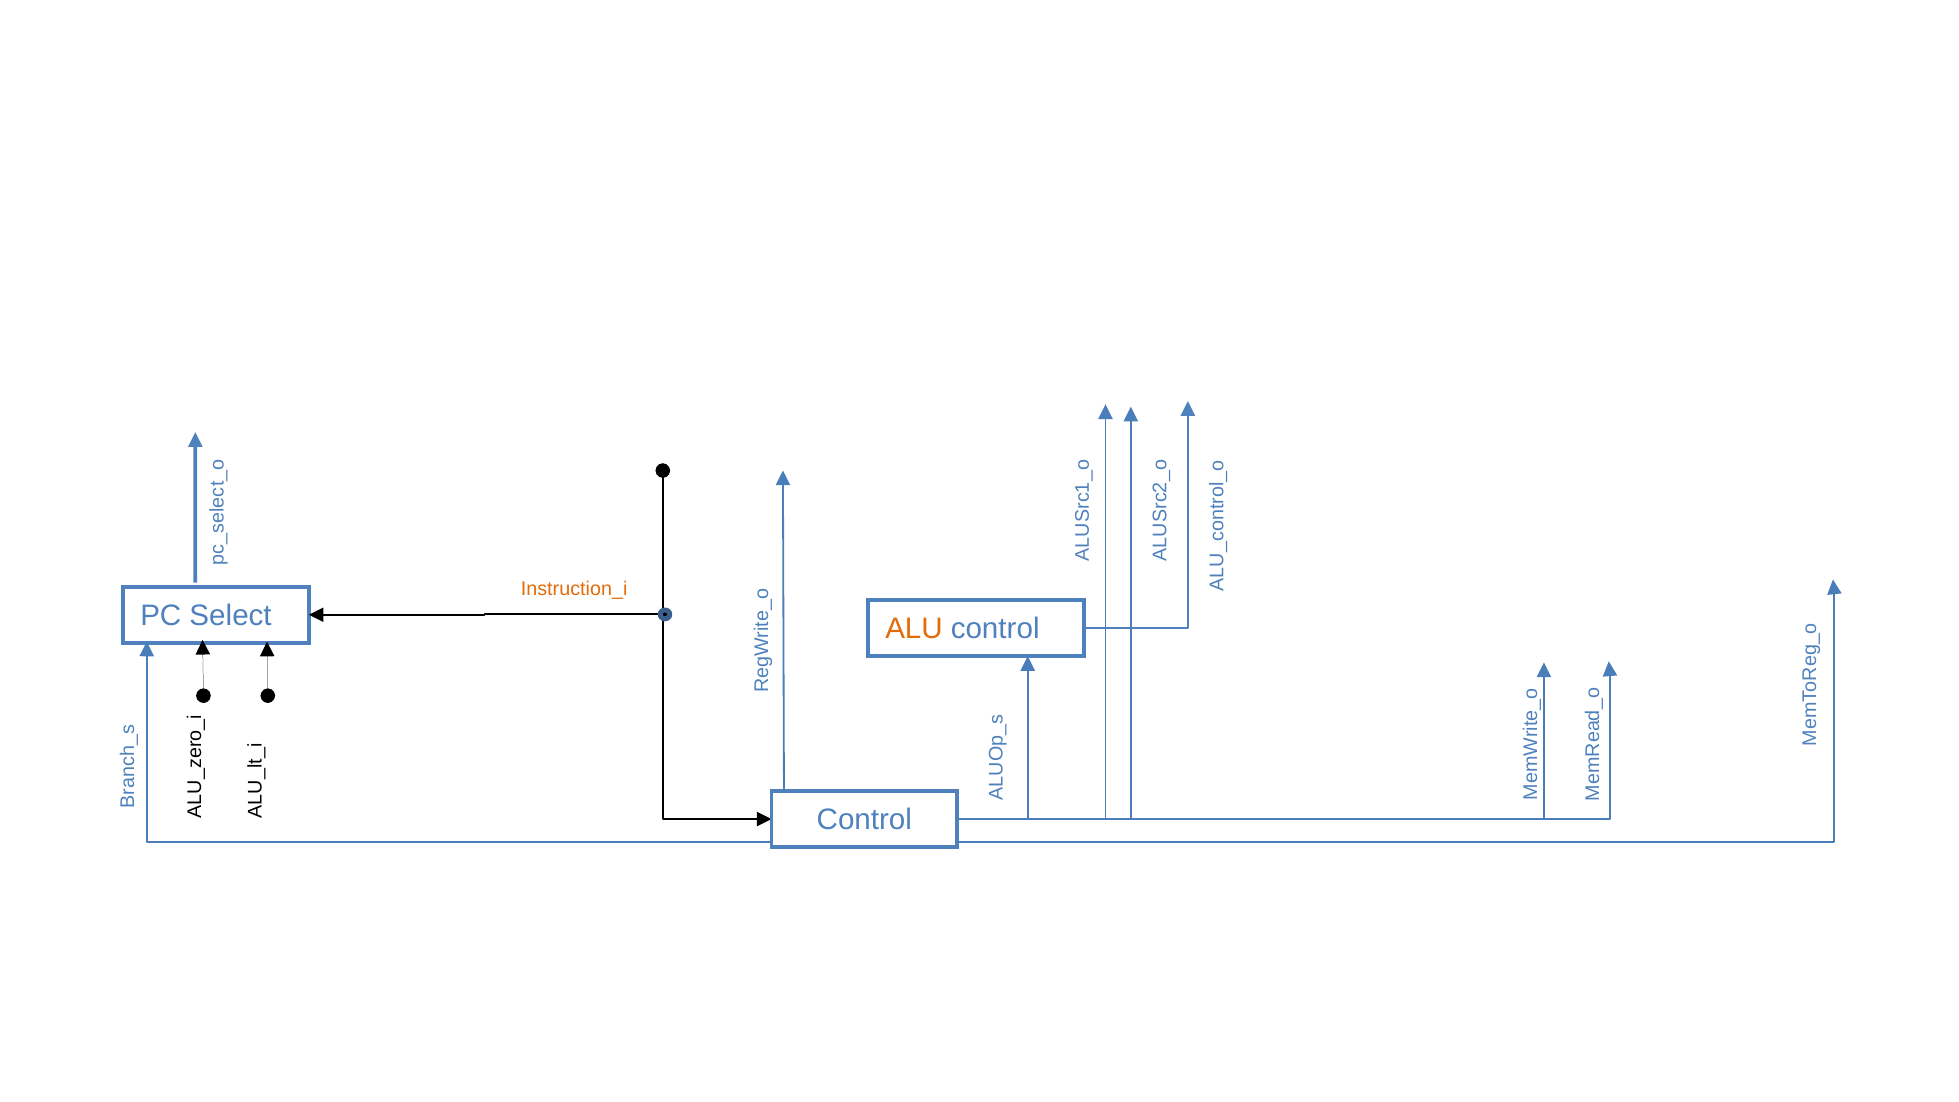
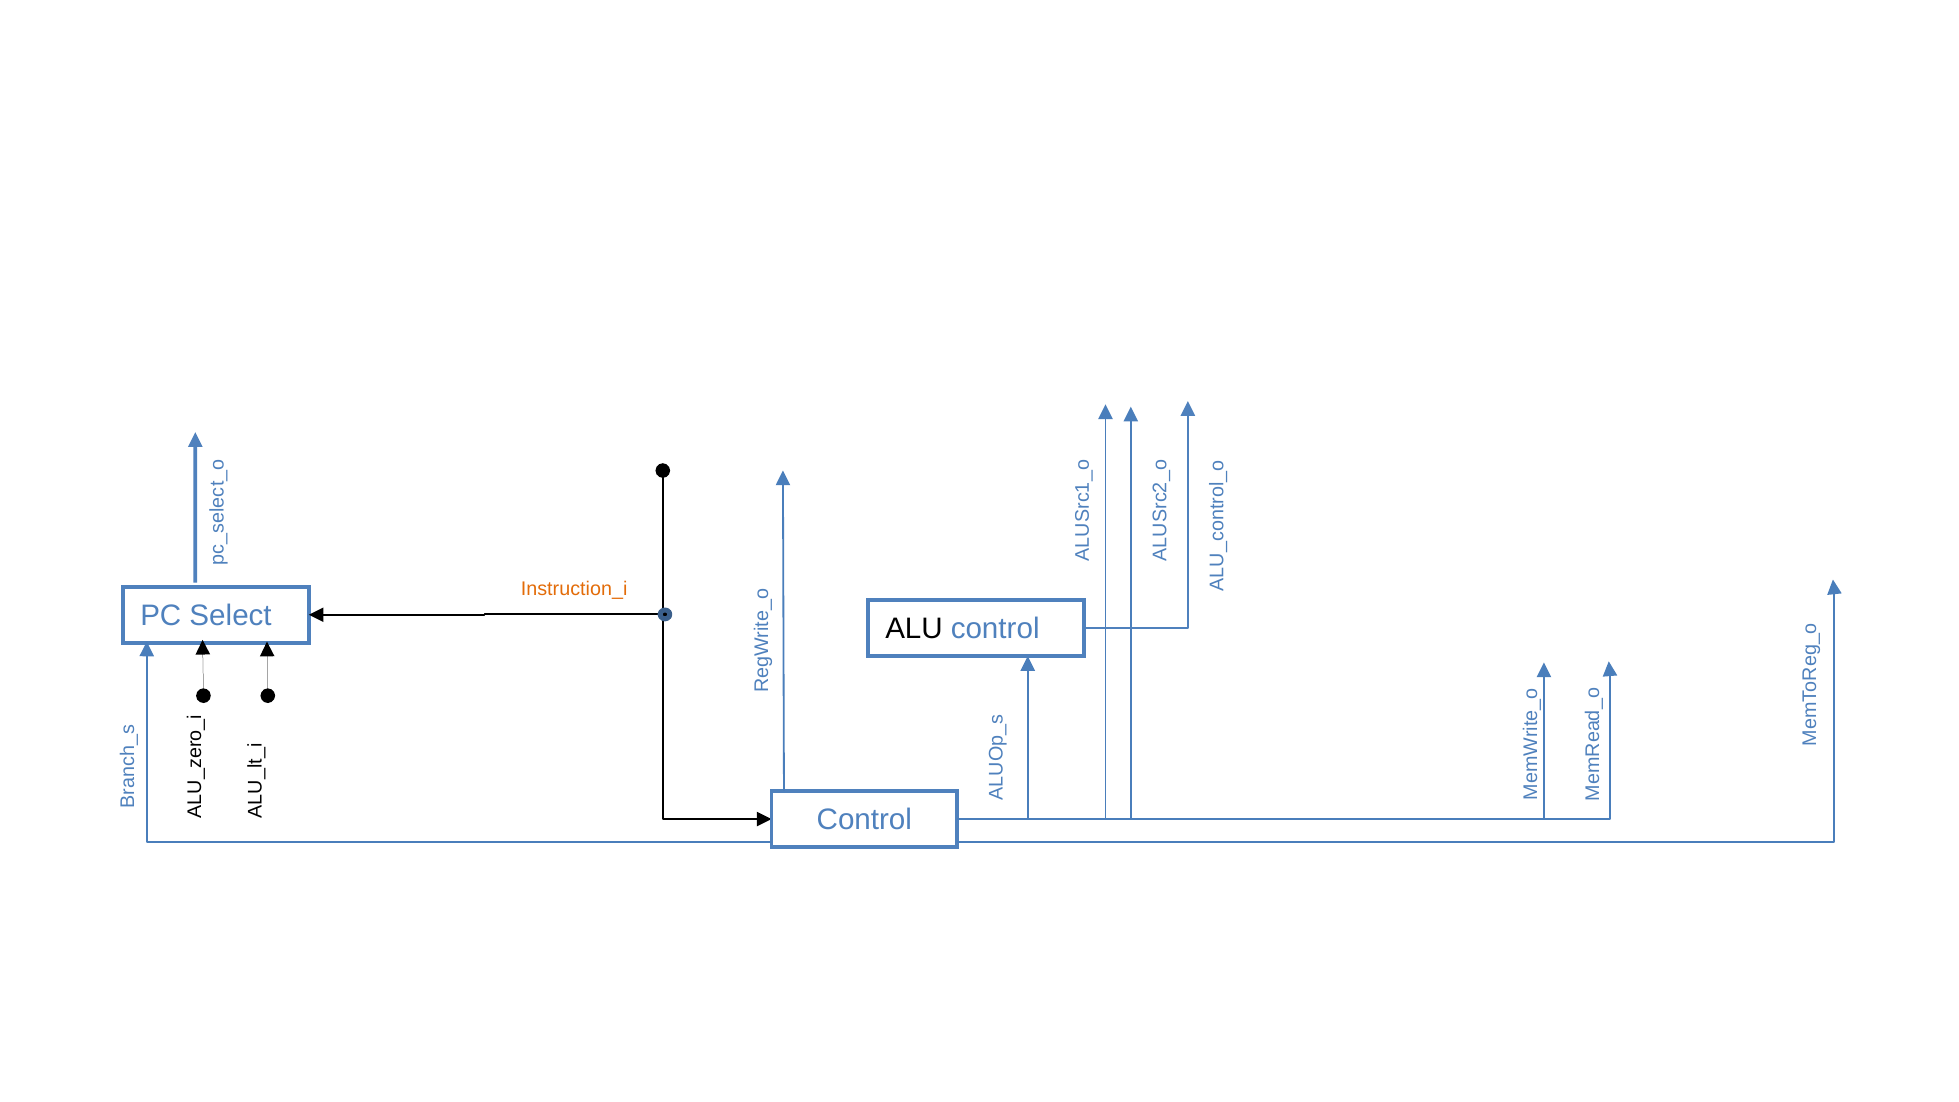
ALU colour: orange -> black
